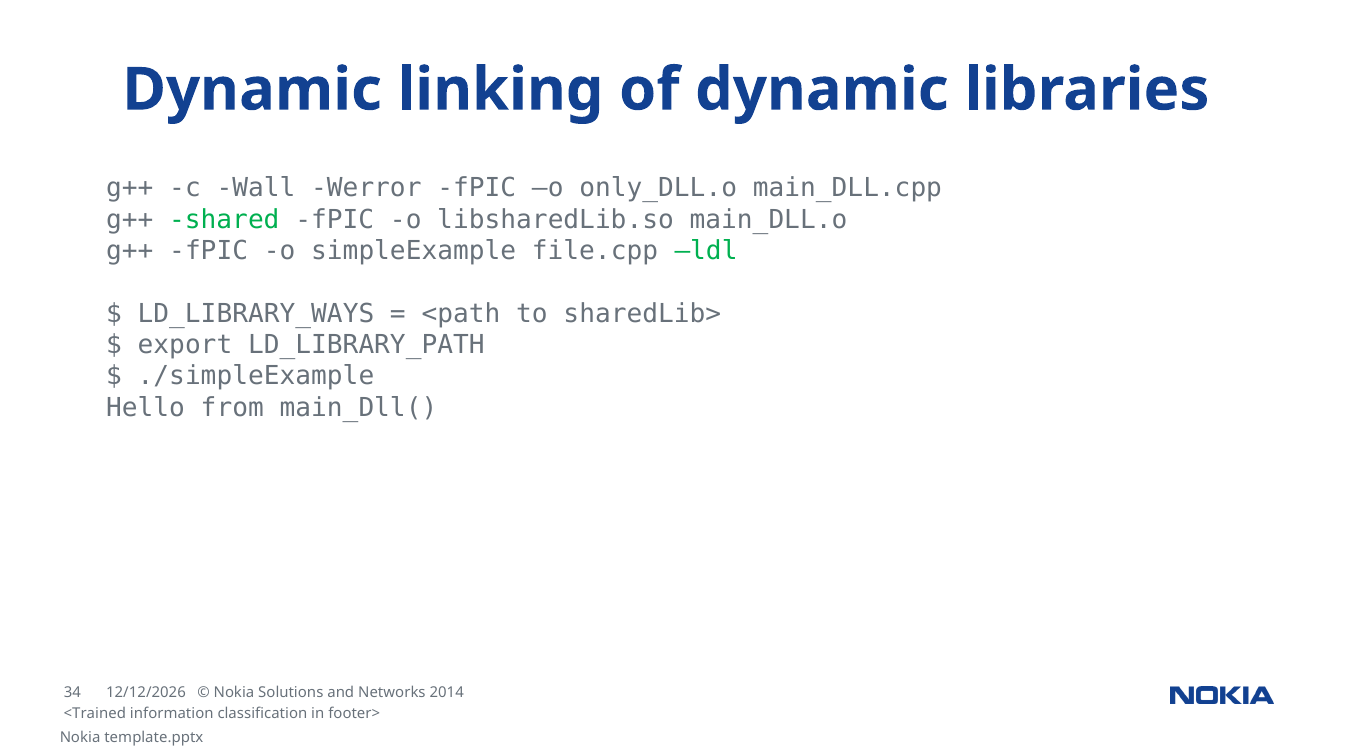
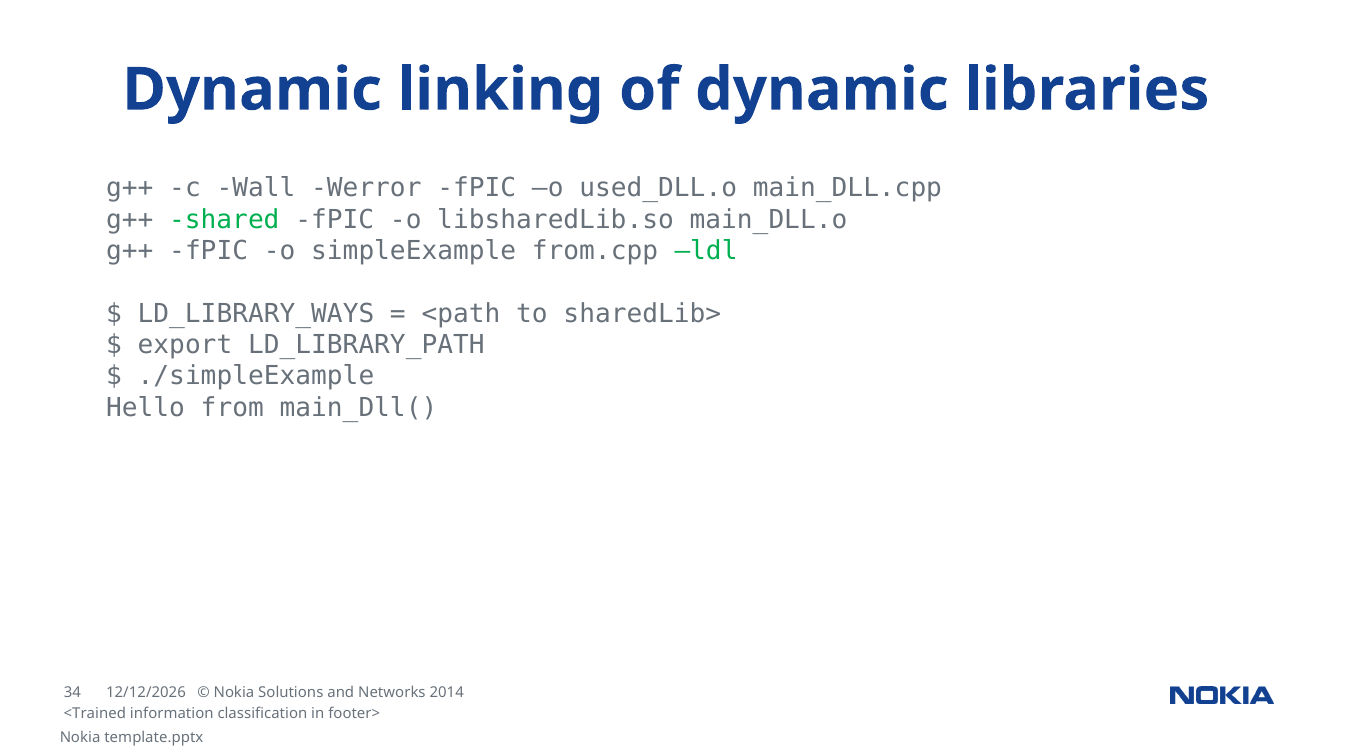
only_DLL.o: only_DLL.o -> used_DLL.o
file.cpp: file.cpp -> from.cpp
